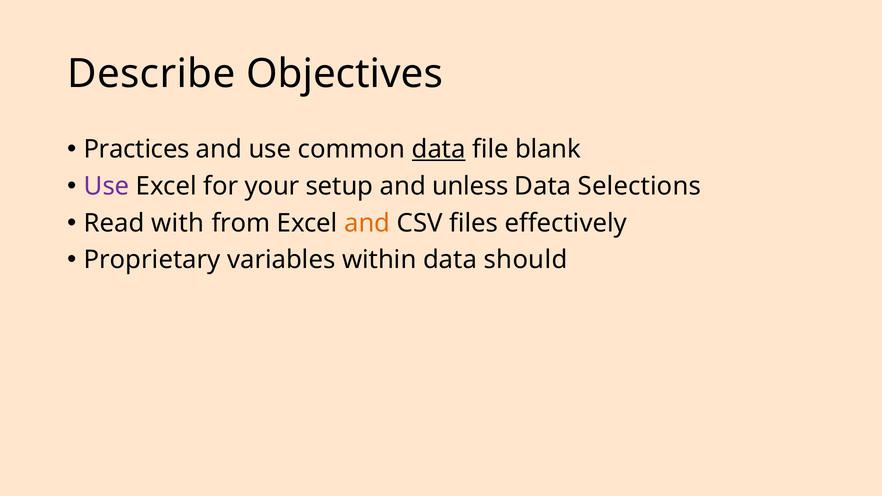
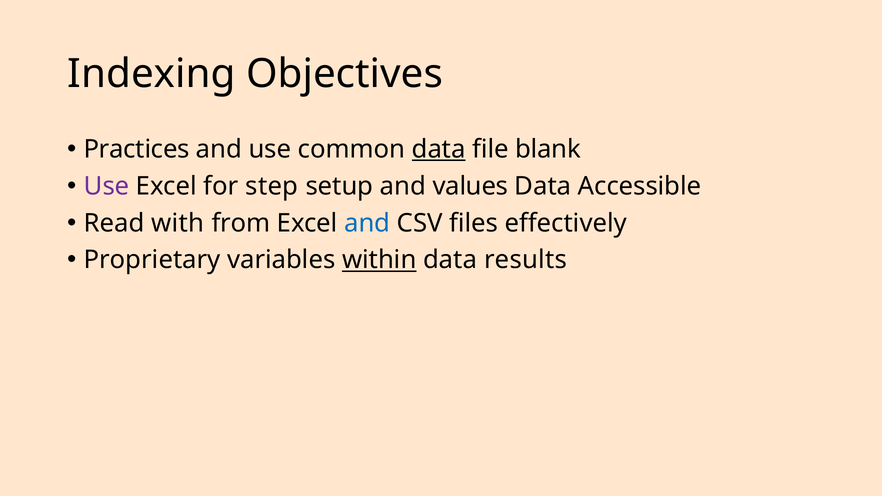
Describe: Describe -> Indexing
your: your -> step
unless: unless -> values
Selections: Selections -> Accessible
and at (367, 223) colour: orange -> blue
within underline: none -> present
should: should -> results
